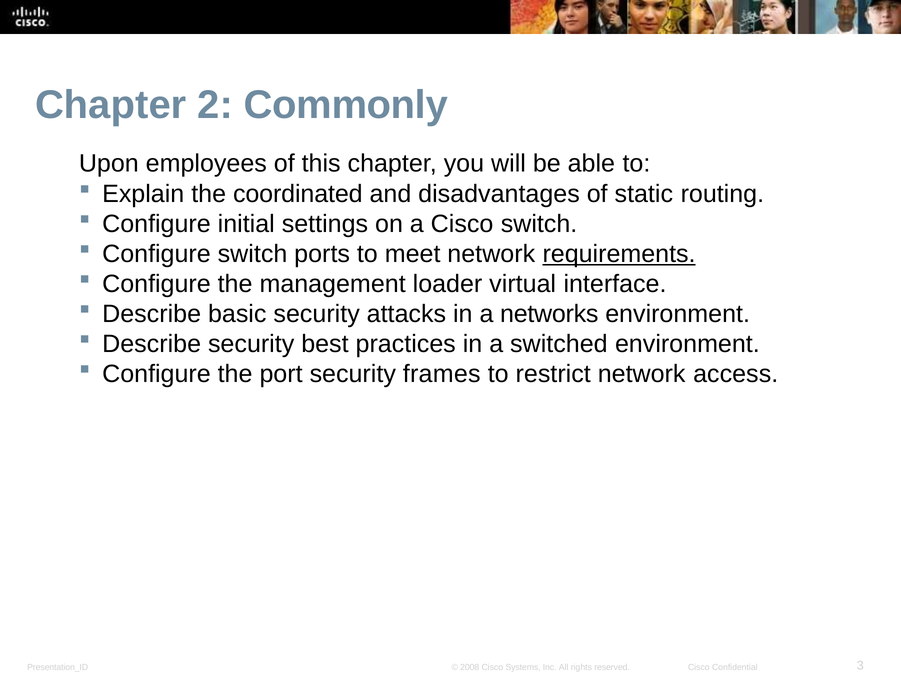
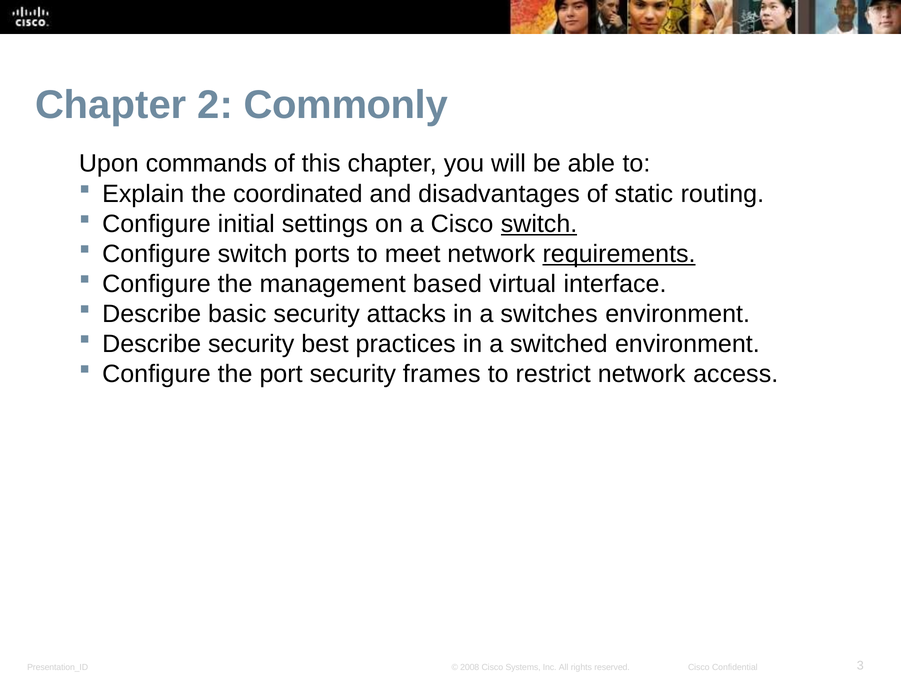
employees: employees -> commands
switch at (539, 224) underline: none -> present
loader: loader -> based
networks: networks -> switches
